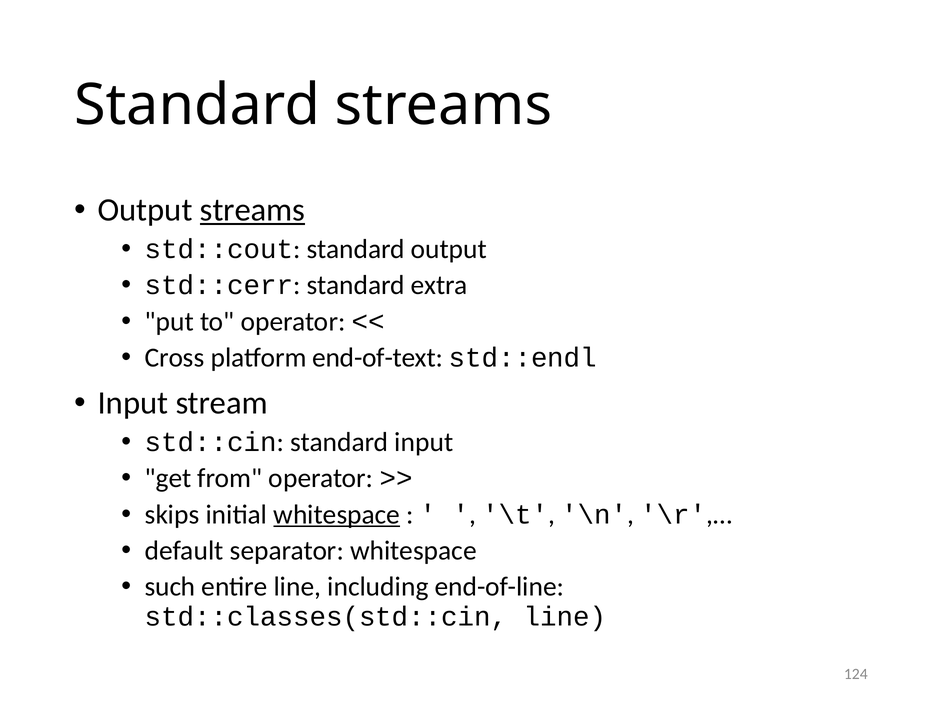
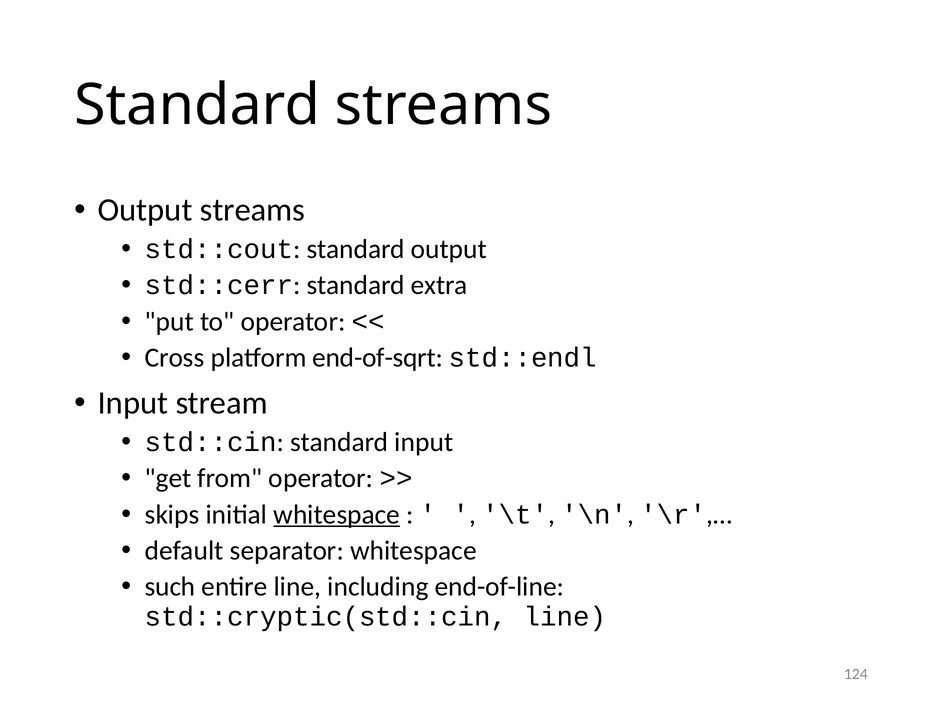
streams at (252, 210) underline: present -> none
end-of-text: end-of-text -> end-of-sqrt
std::classes(std::cin: std::classes(std::cin -> std::cryptic(std::cin
